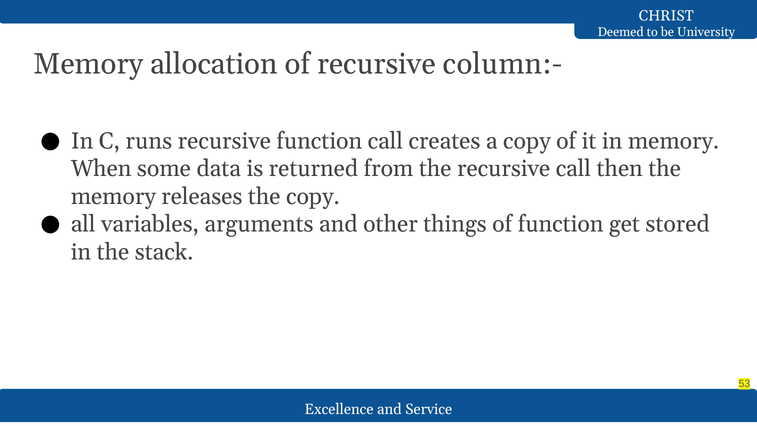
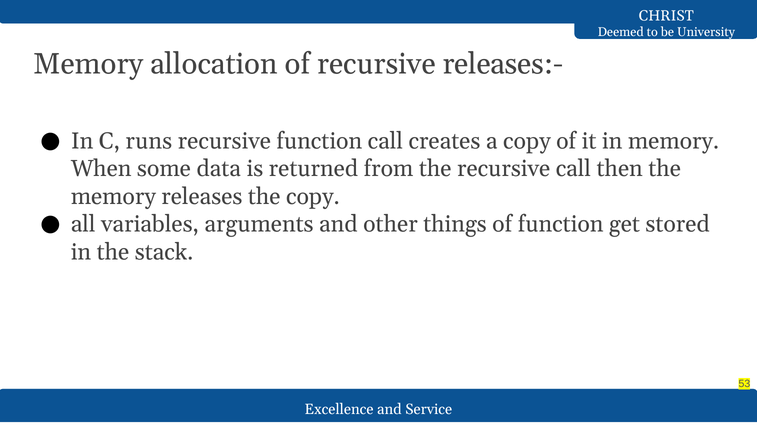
column:-: column:- -> releases:-
